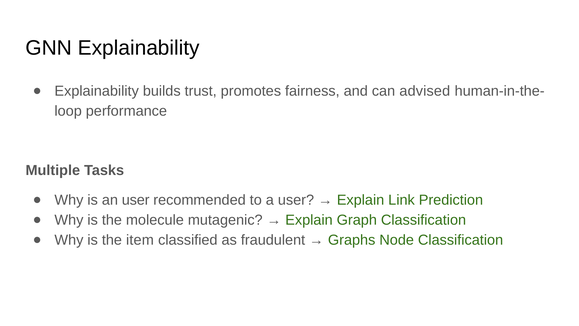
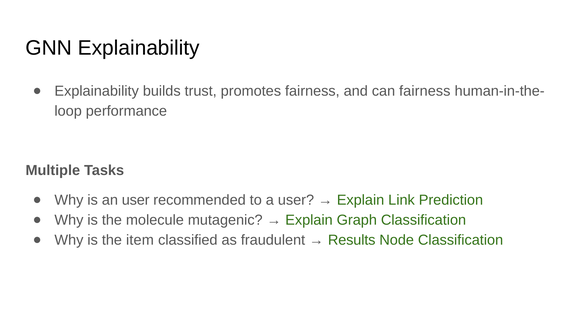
can advised: advised -> fairness
Graphs: Graphs -> Results
